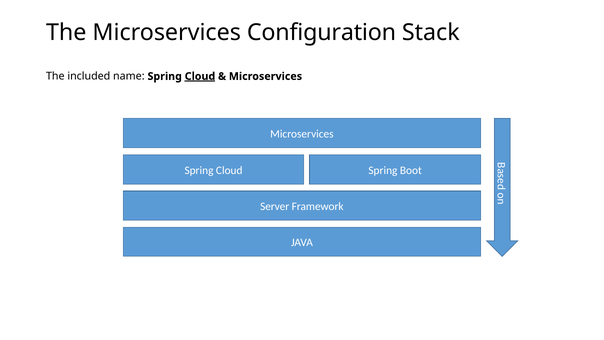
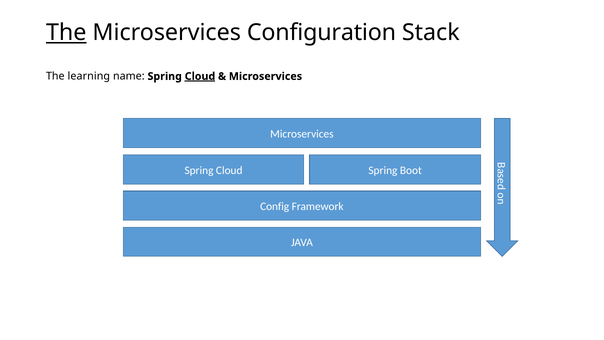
The at (66, 33) underline: none -> present
included: included -> learning
Server: Server -> Config
